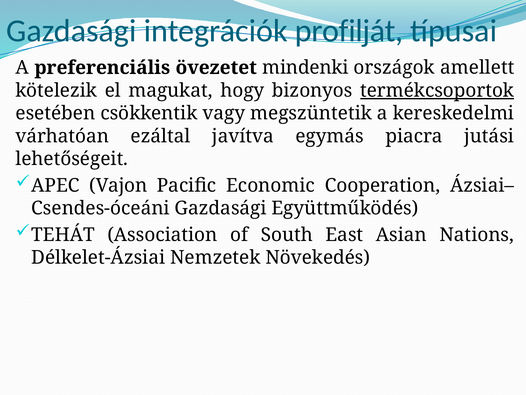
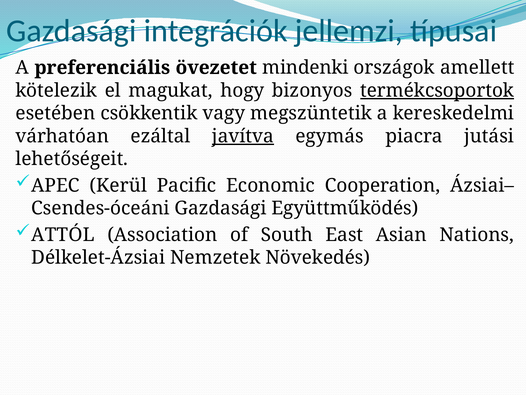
profilját: profilját -> jellemzi
javítva underline: none -> present
Vajon: Vajon -> Kerül
TEHÁT: TEHÁT -> ATTÓL
